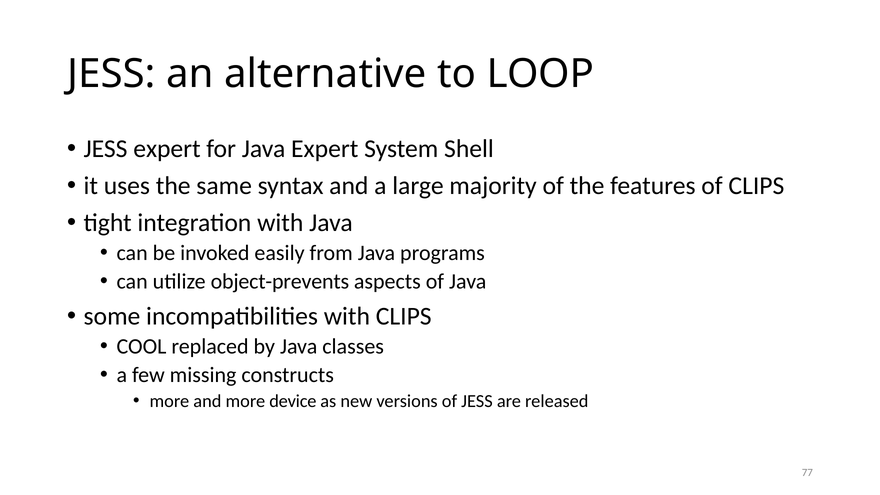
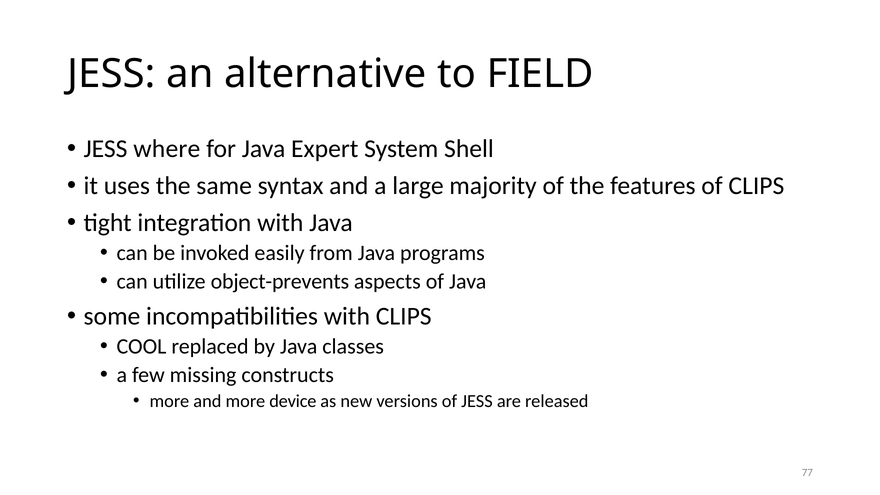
LOOP: LOOP -> FIELD
JESS expert: expert -> where
